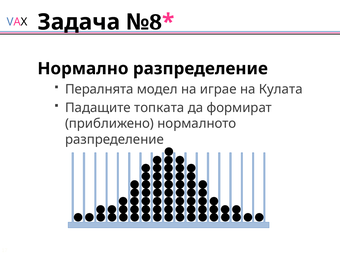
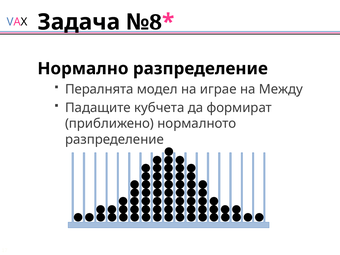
Кулата: Кулата -> Между
топката: топката -> кубчета
